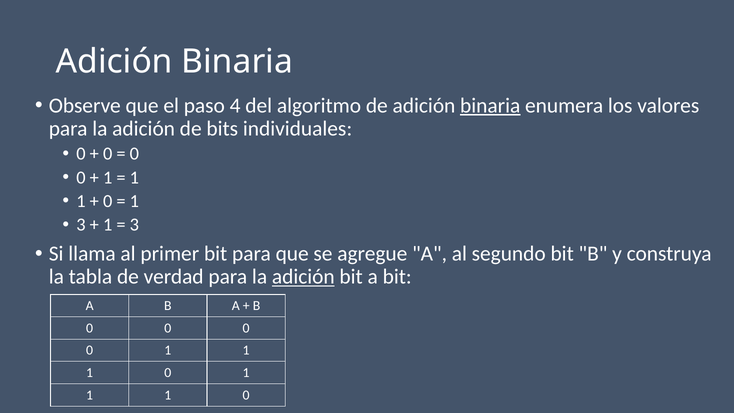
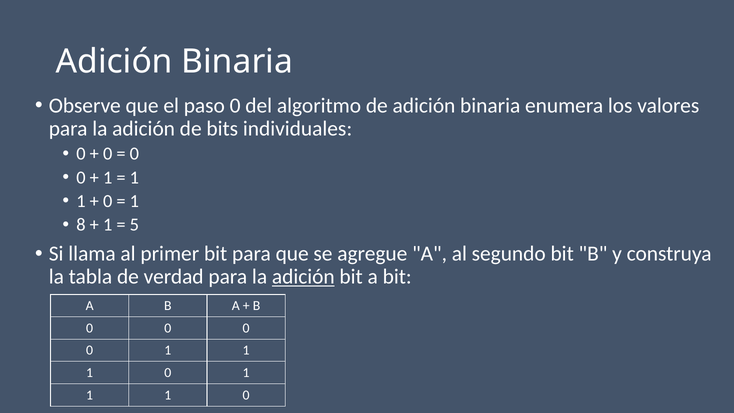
paso 4: 4 -> 0
binaria at (490, 105) underline: present -> none
3 at (81, 225): 3 -> 8
3 at (134, 225): 3 -> 5
